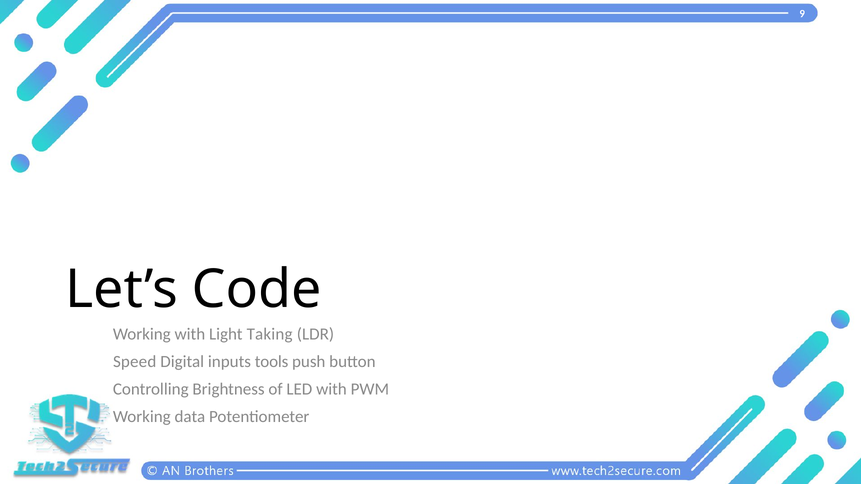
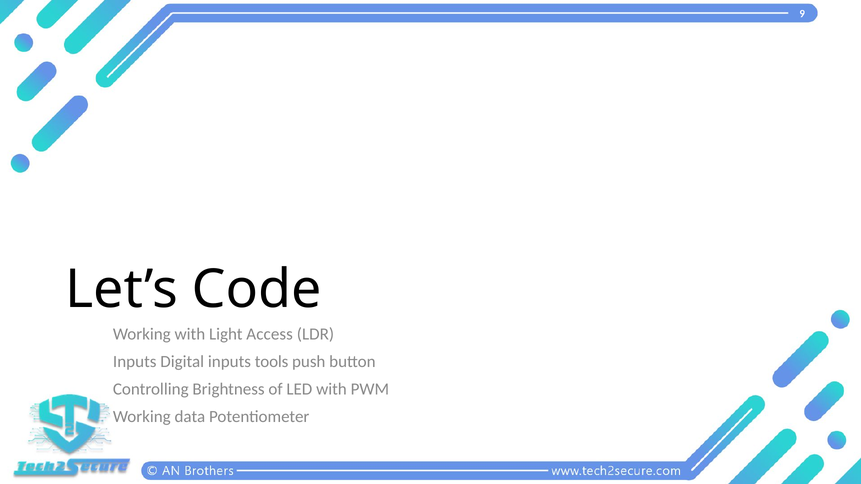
Taking: Taking -> Access
Speed at (135, 362): Speed -> Inputs
